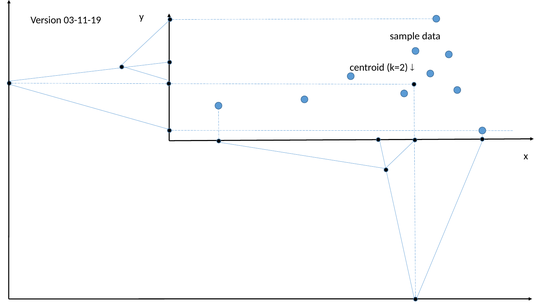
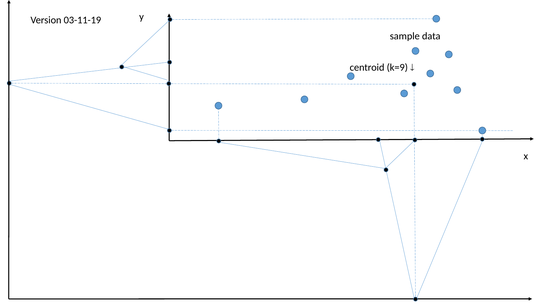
k=2: k=2 -> k=9
